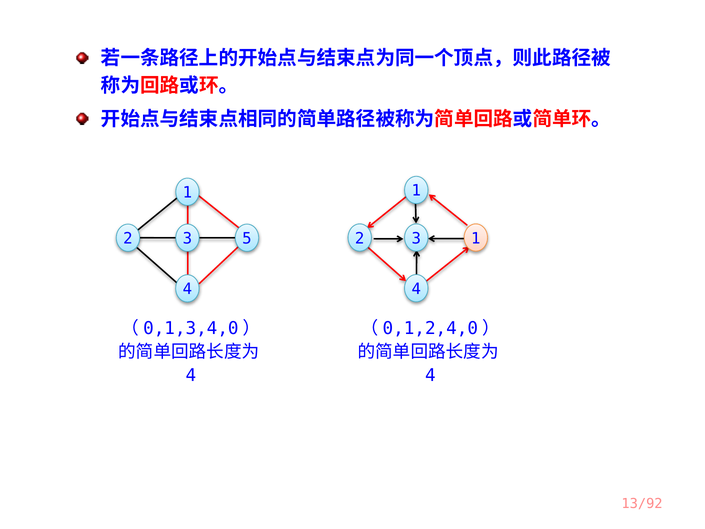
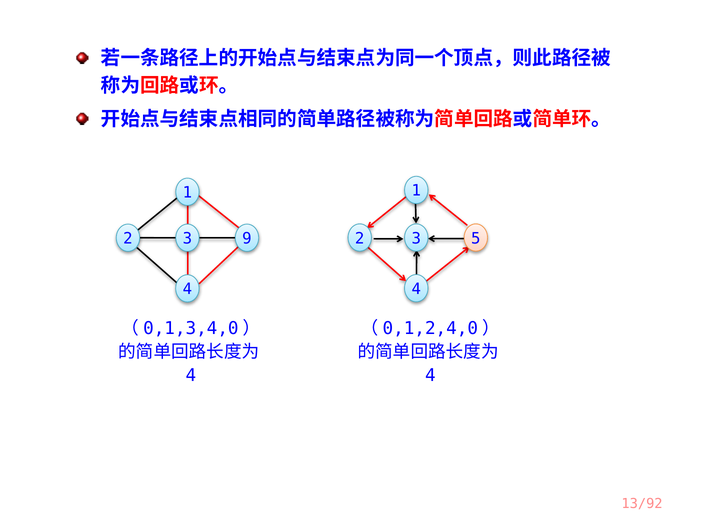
3 1: 1 -> 5
5: 5 -> 9
